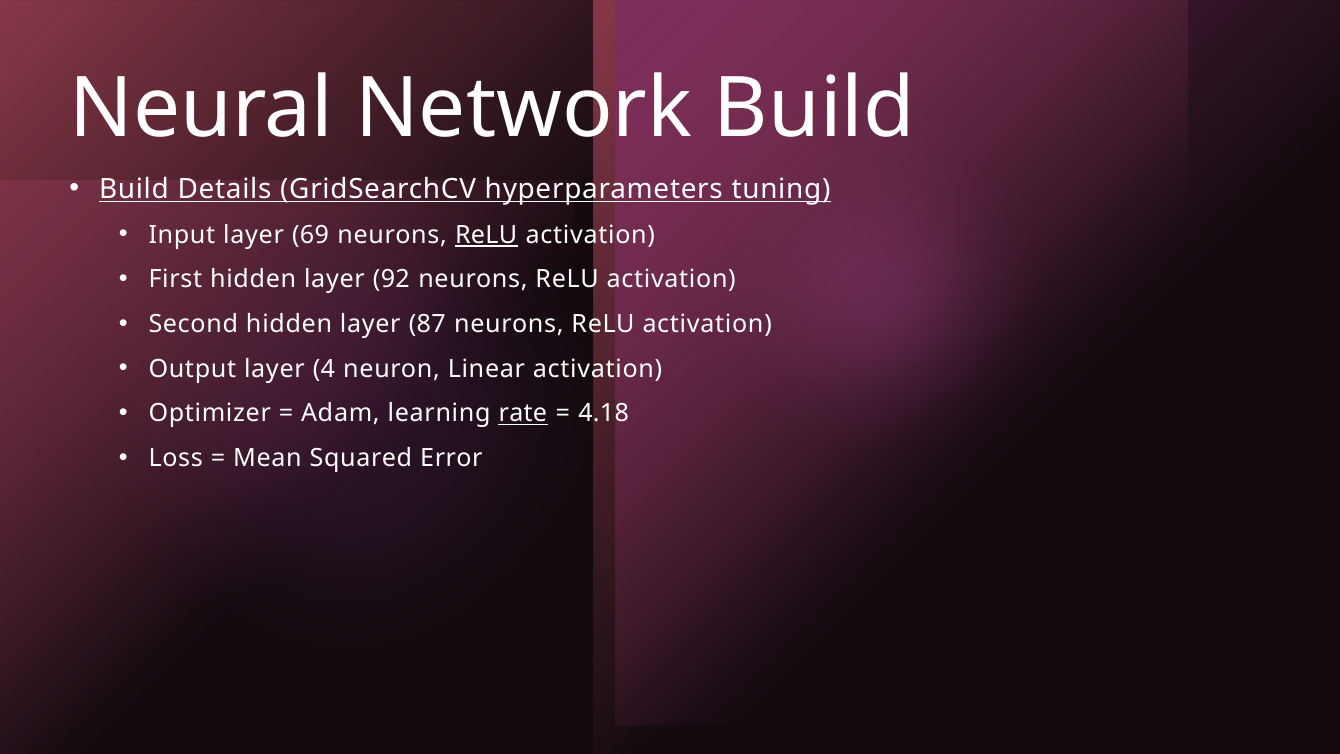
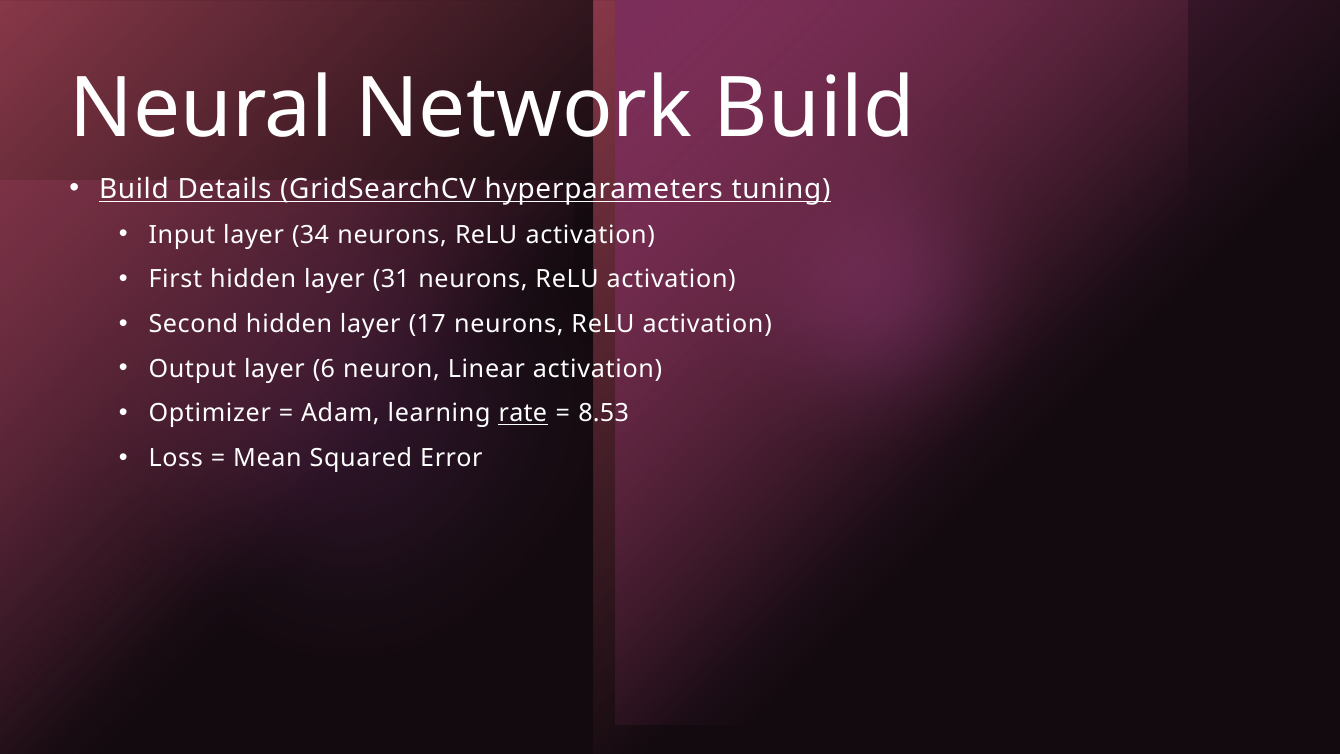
69: 69 -> 34
ReLU at (486, 235) underline: present -> none
92: 92 -> 31
87: 87 -> 17
4: 4 -> 6
4.18: 4.18 -> 8.53
